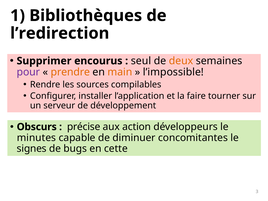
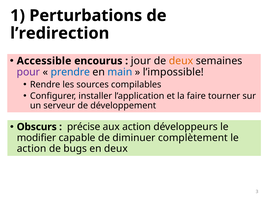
Bibliothèques: Bibliothèques -> Perturbations
Supprimer: Supprimer -> Accessible
seul: seul -> jour
prendre colour: orange -> blue
main colour: orange -> blue
minutes: minutes -> modifier
concomitantes: concomitantes -> complètement
signes at (32, 149): signes -> action
en cette: cette -> deux
